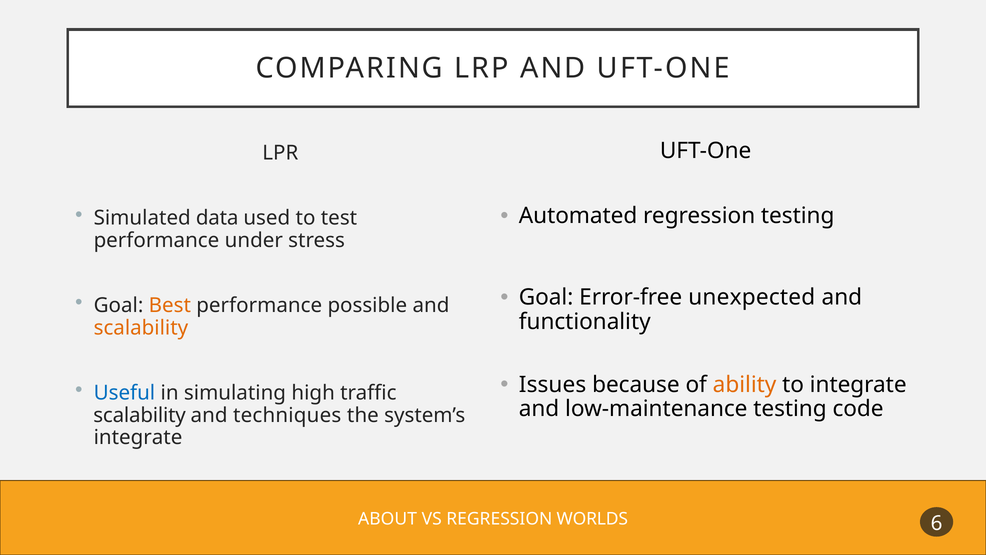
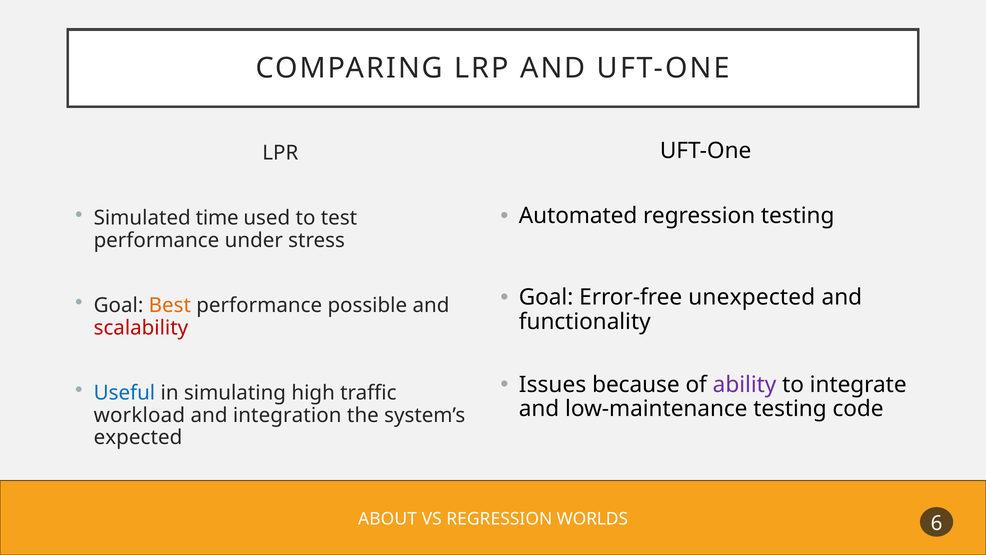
data: data -> time
scalability at (141, 328) colour: orange -> red
ability colour: orange -> purple
scalability at (140, 415): scalability -> workload
techniques: techniques -> integration
integrate at (138, 437): integrate -> expected
